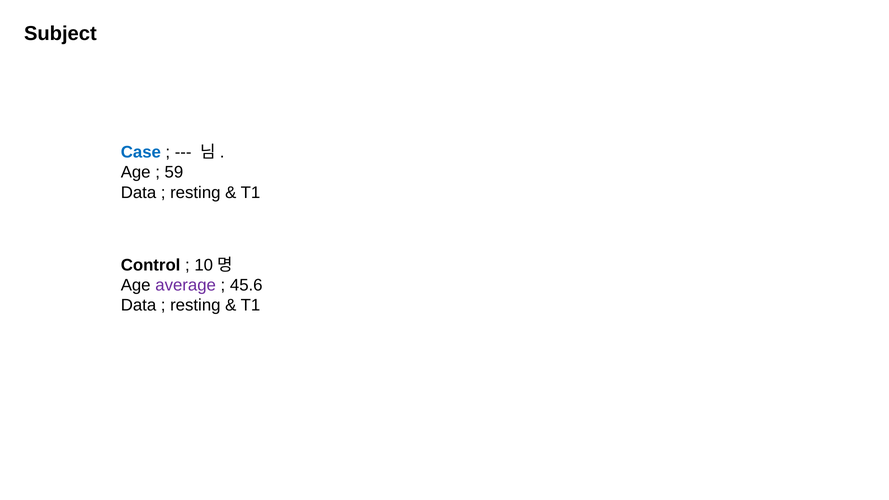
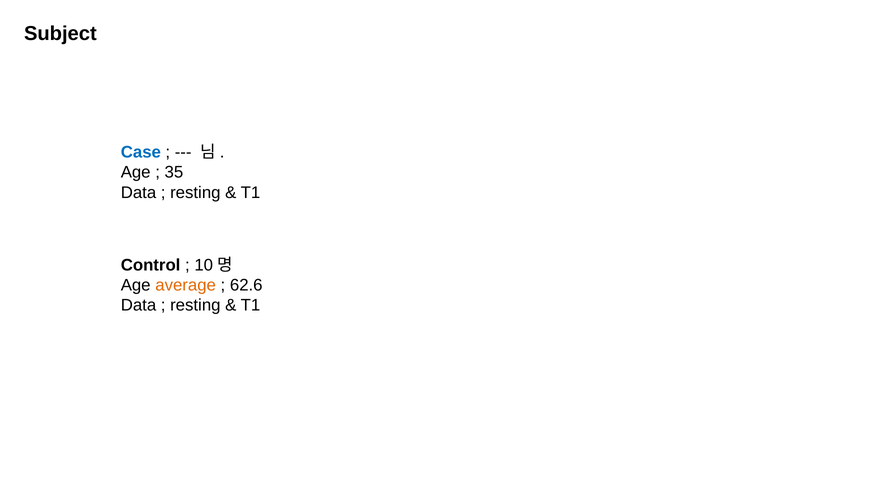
59: 59 -> 35
average colour: purple -> orange
45.6: 45.6 -> 62.6
